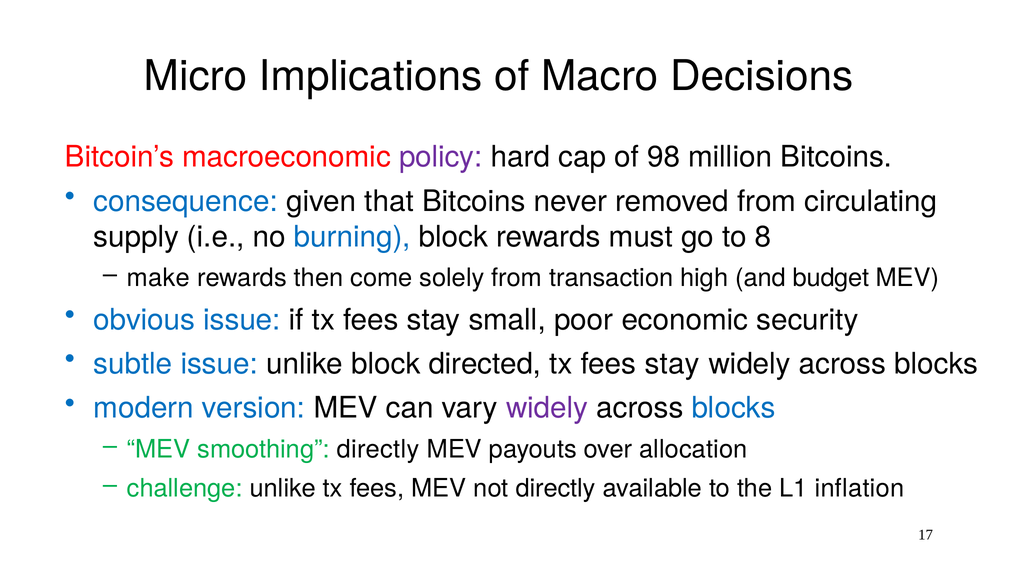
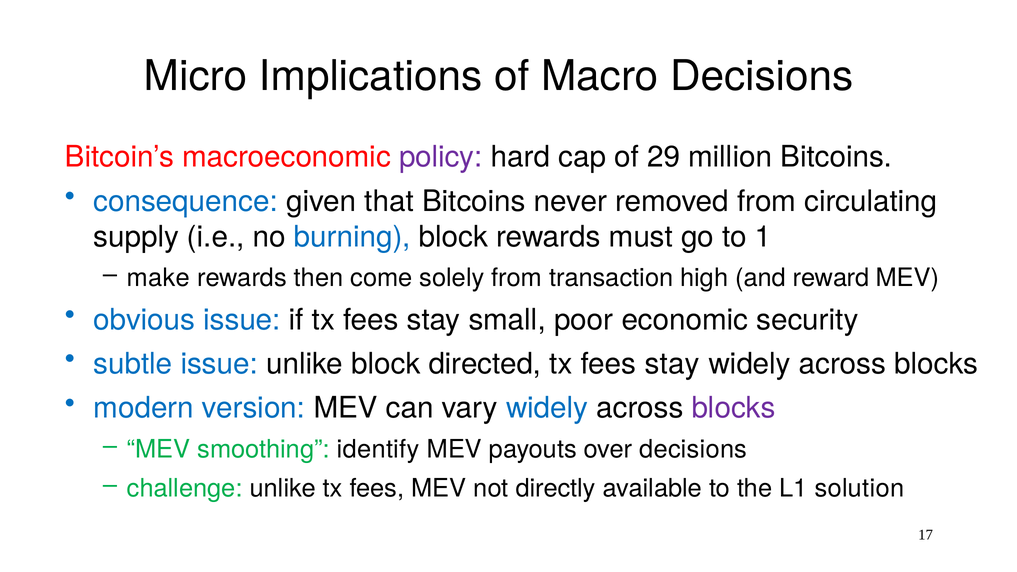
98: 98 -> 29
8: 8 -> 1
budget: budget -> reward
widely at (547, 408) colour: purple -> blue
blocks at (733, 408) colour: blue -> purple
smoothing directly: directly -> identify
over allocation: allocation -> decisions
inflation: inflation -> solution
